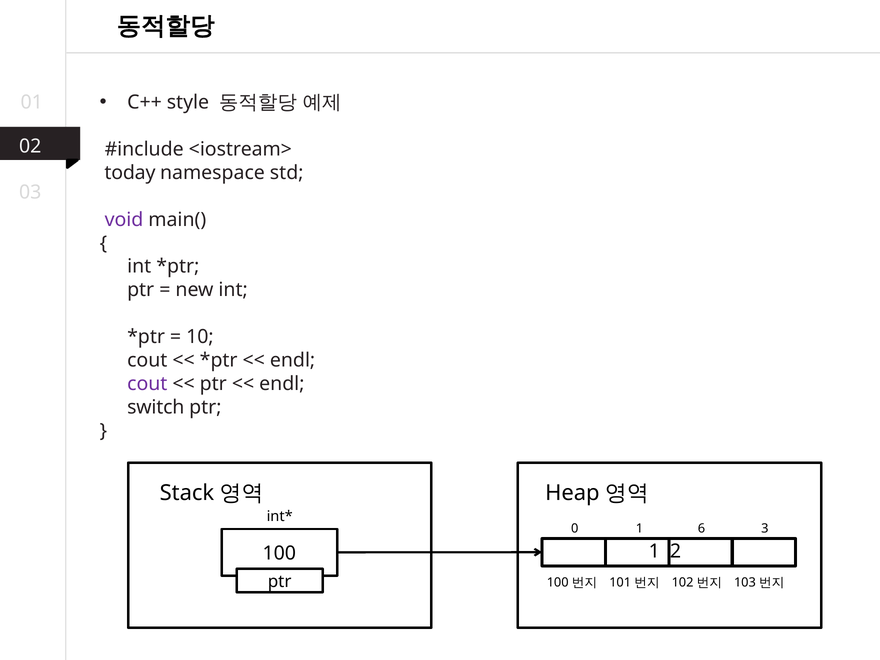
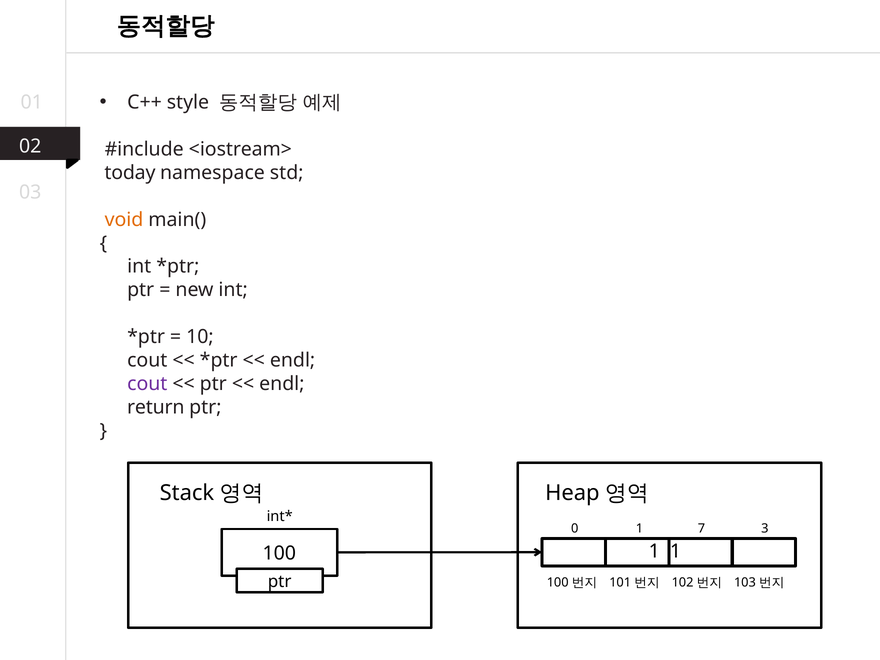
void colour: purple -> orange
switch: switch -> return
6: 6 -> 7
1 2: 2 -> 1
